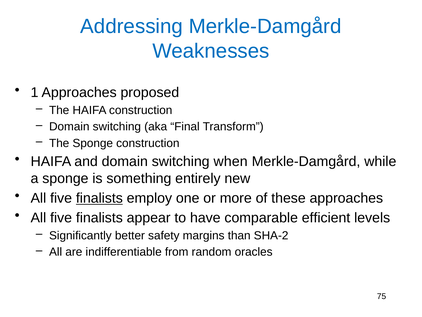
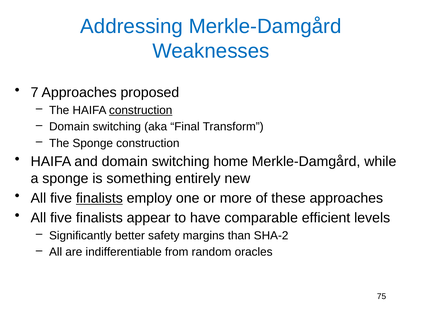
1: 1 -> 7
construction at (141, 110) underline: none -> present
when: when -> home
